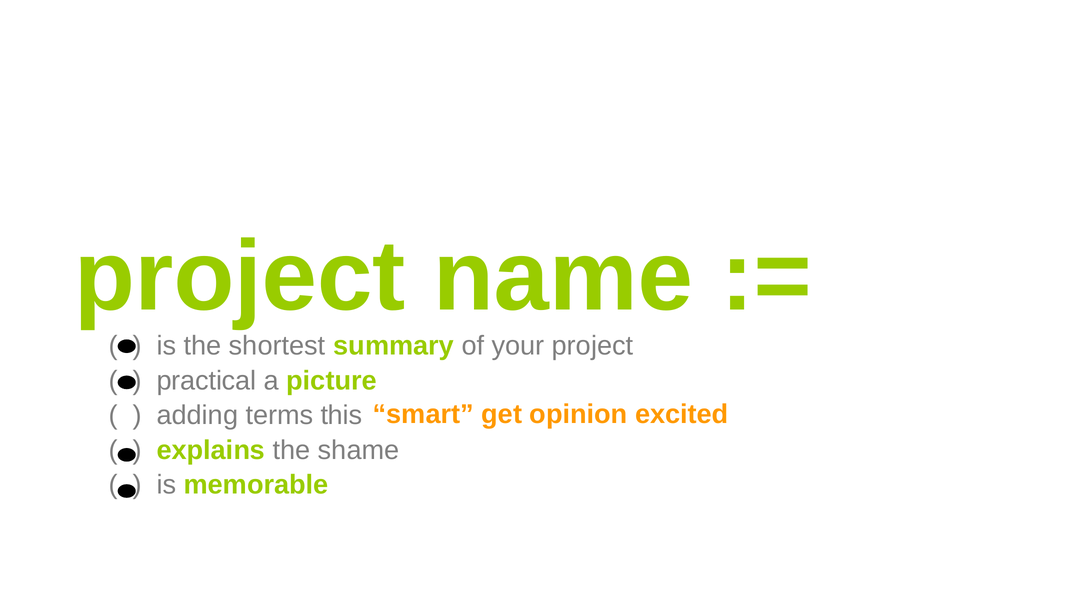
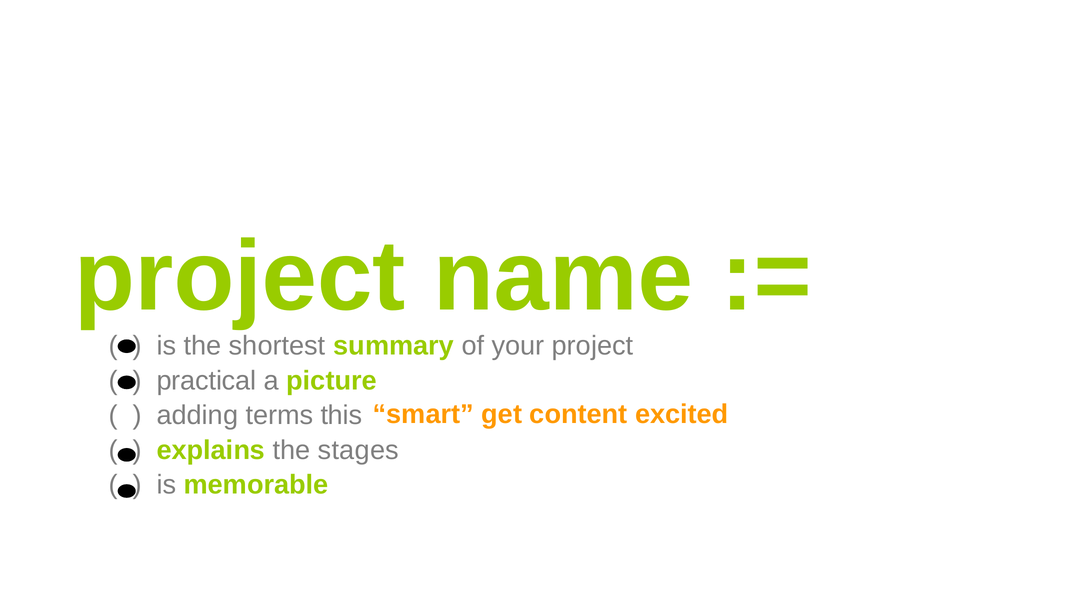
opinion: opinion -> content
shame: shame -> stages
